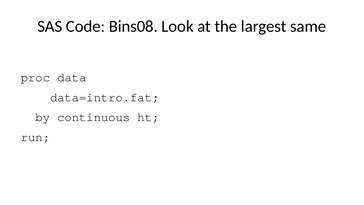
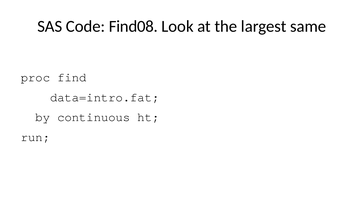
Bins08: Bins08 -> Find08
data: data -> find
